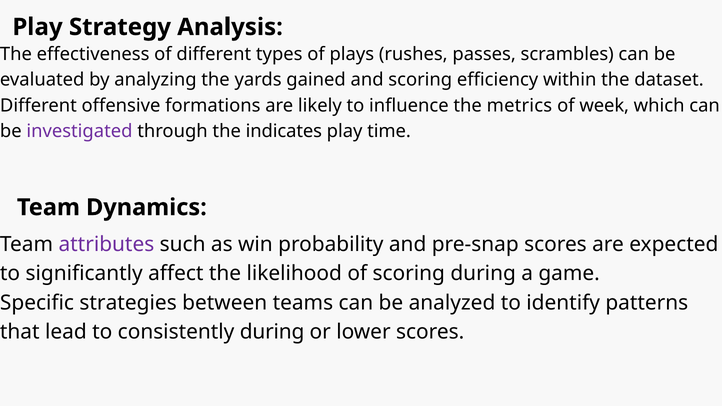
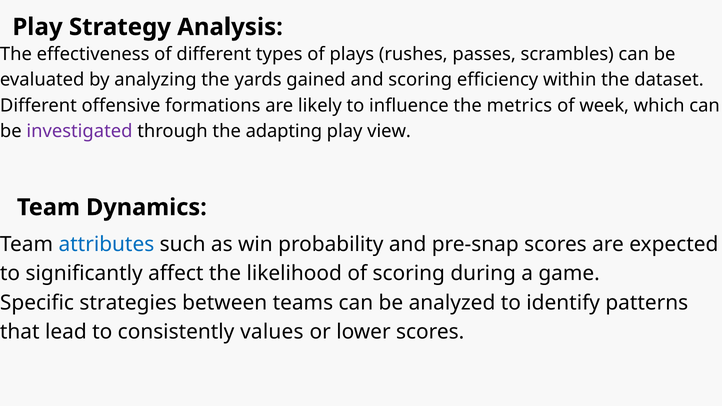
indicates: indicates -> adapting
time: time -> view
attributes colour: purple -> blue
consistently during: during -> values
